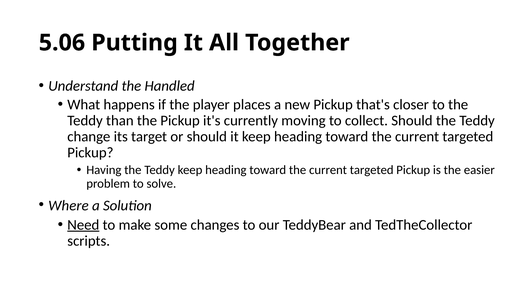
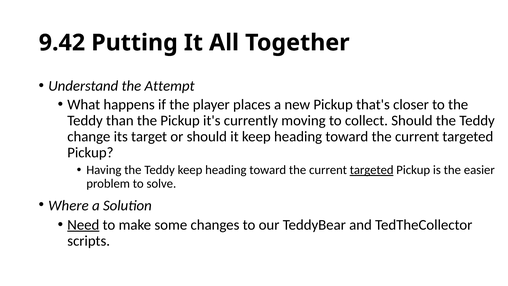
5.06: 5.06 -> 9.42
Handled: Handled -> Attempt
targeted at (372, 170) underline: none -> present
